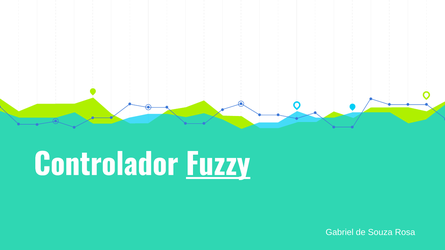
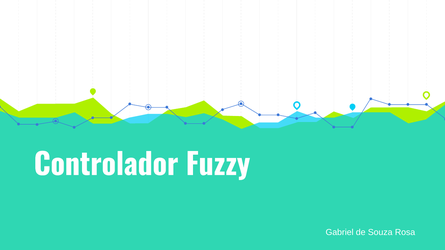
Fuzzy underline: present -> none
